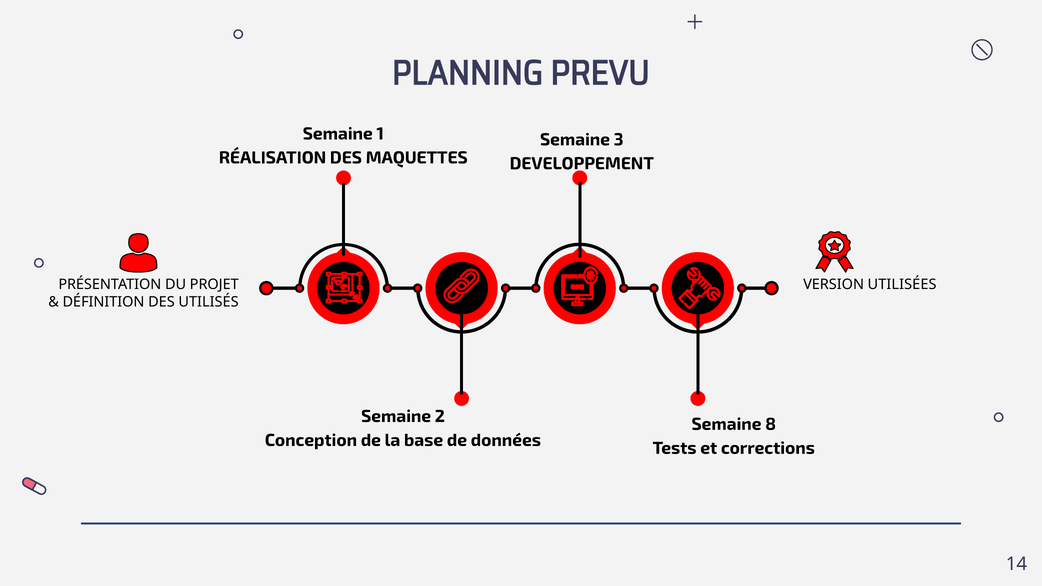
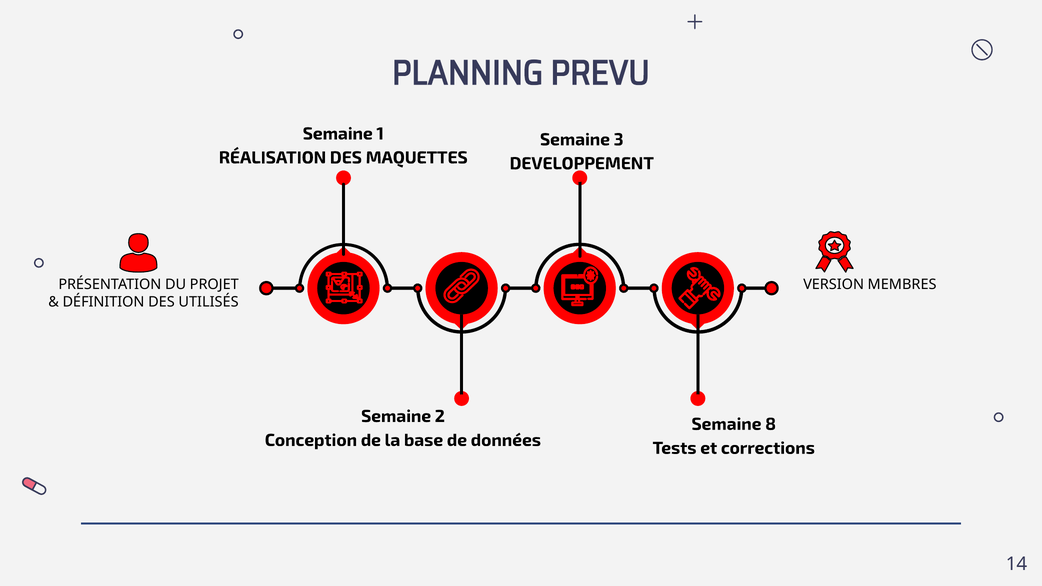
UTILISÉES: UTILISÉES -> MEMBRES
